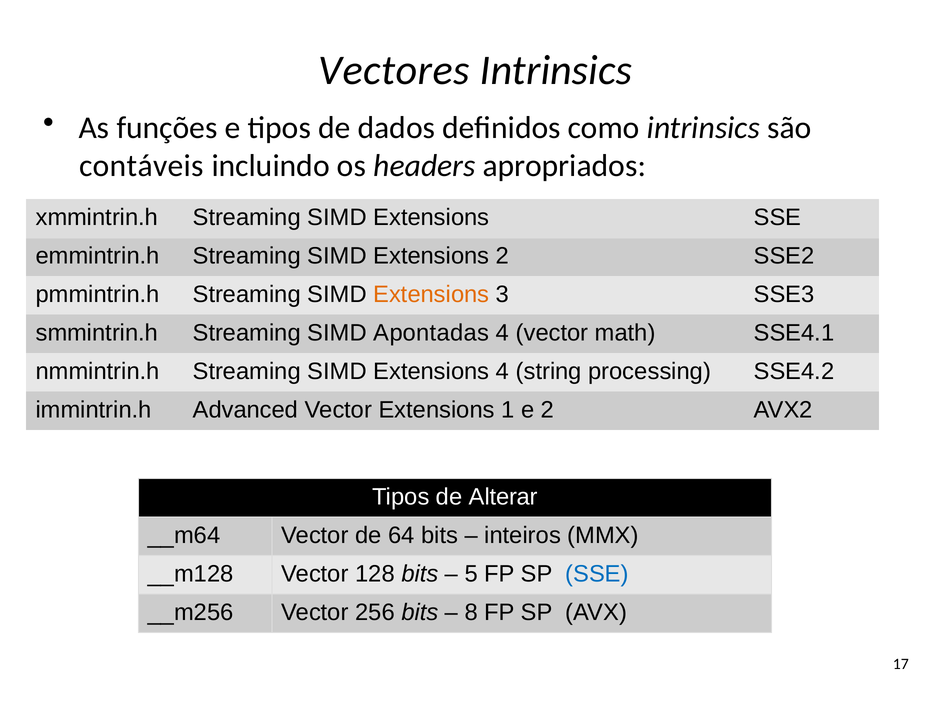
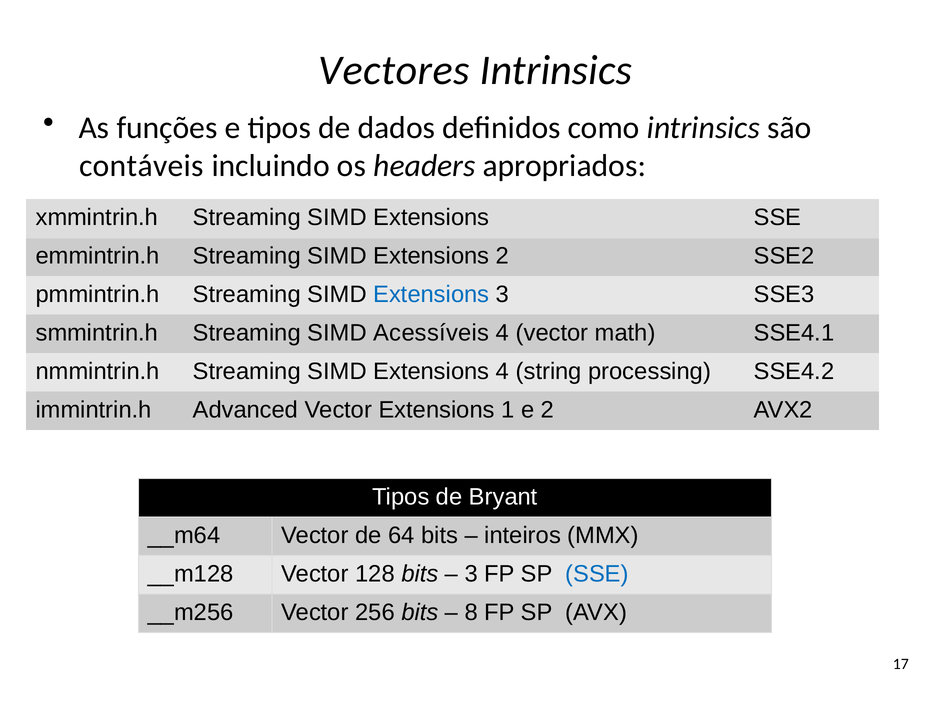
Extensions at (431, 295) colour: orange -> blue
Apontadas: Apontadas -> Acessíveis
Alterar: Alterar -> Bryant
5 at (471, 574): 5 -> 3
